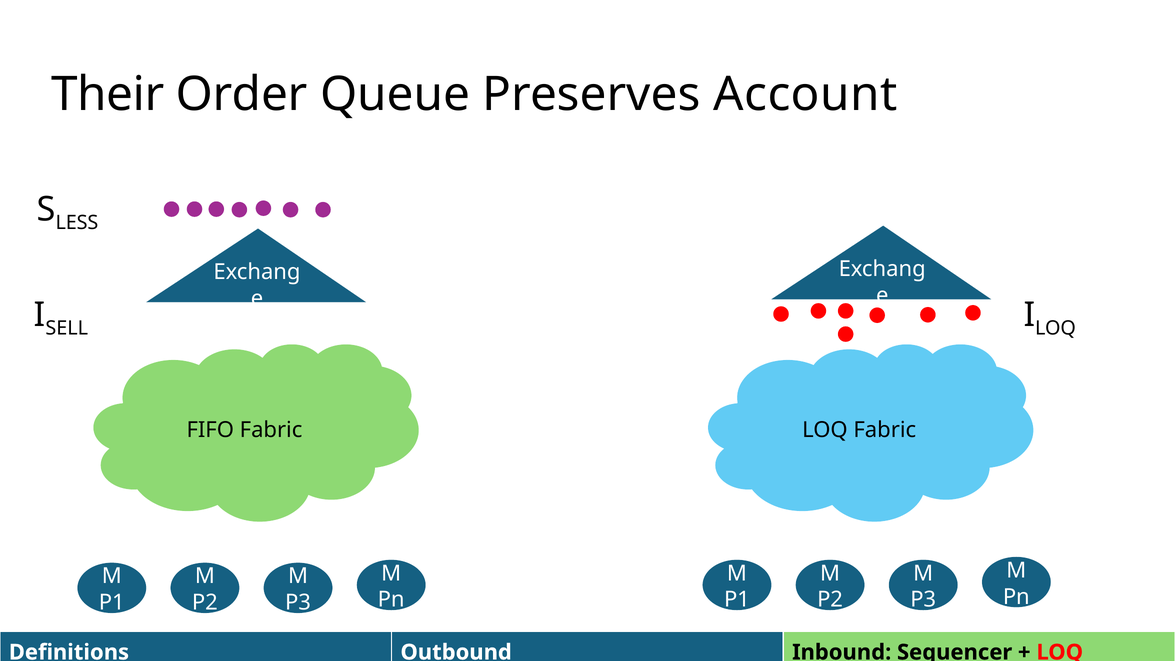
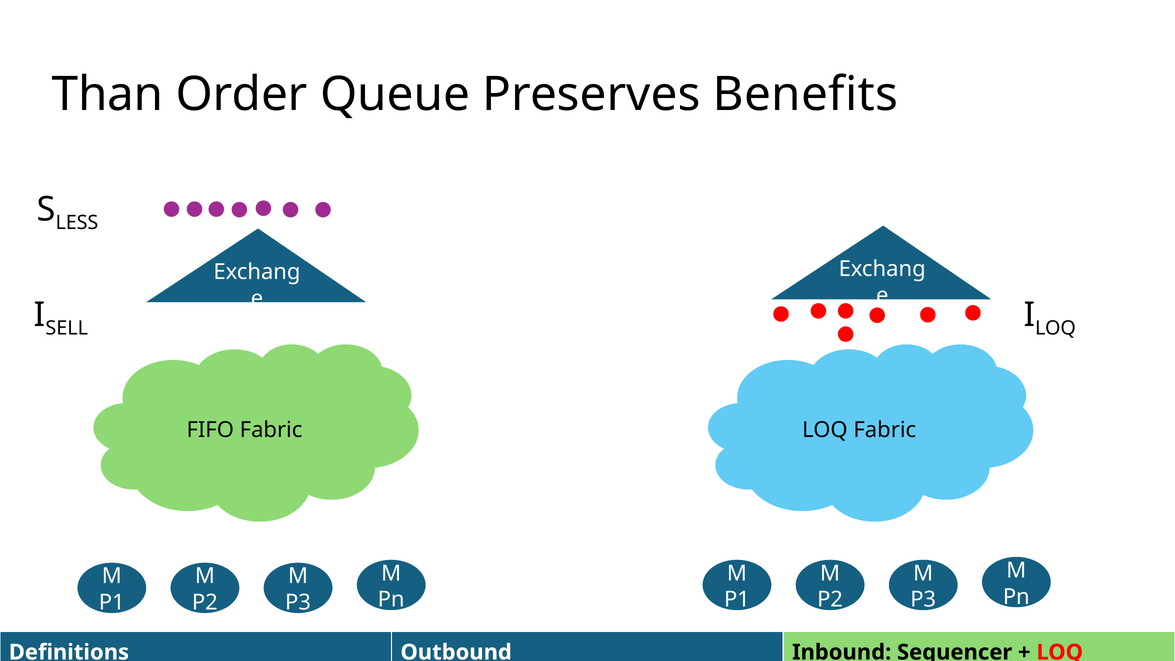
Their: Their -> Than
Account: Account -> Benefits
